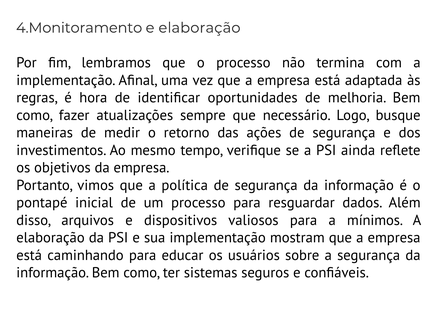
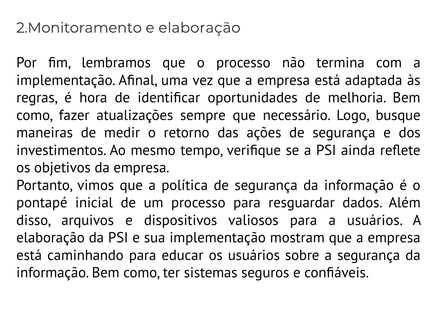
4.Monitoramento: 4.Monitoramento -> 2.Monitoramento
a mínimos: mínimos -> usuários
